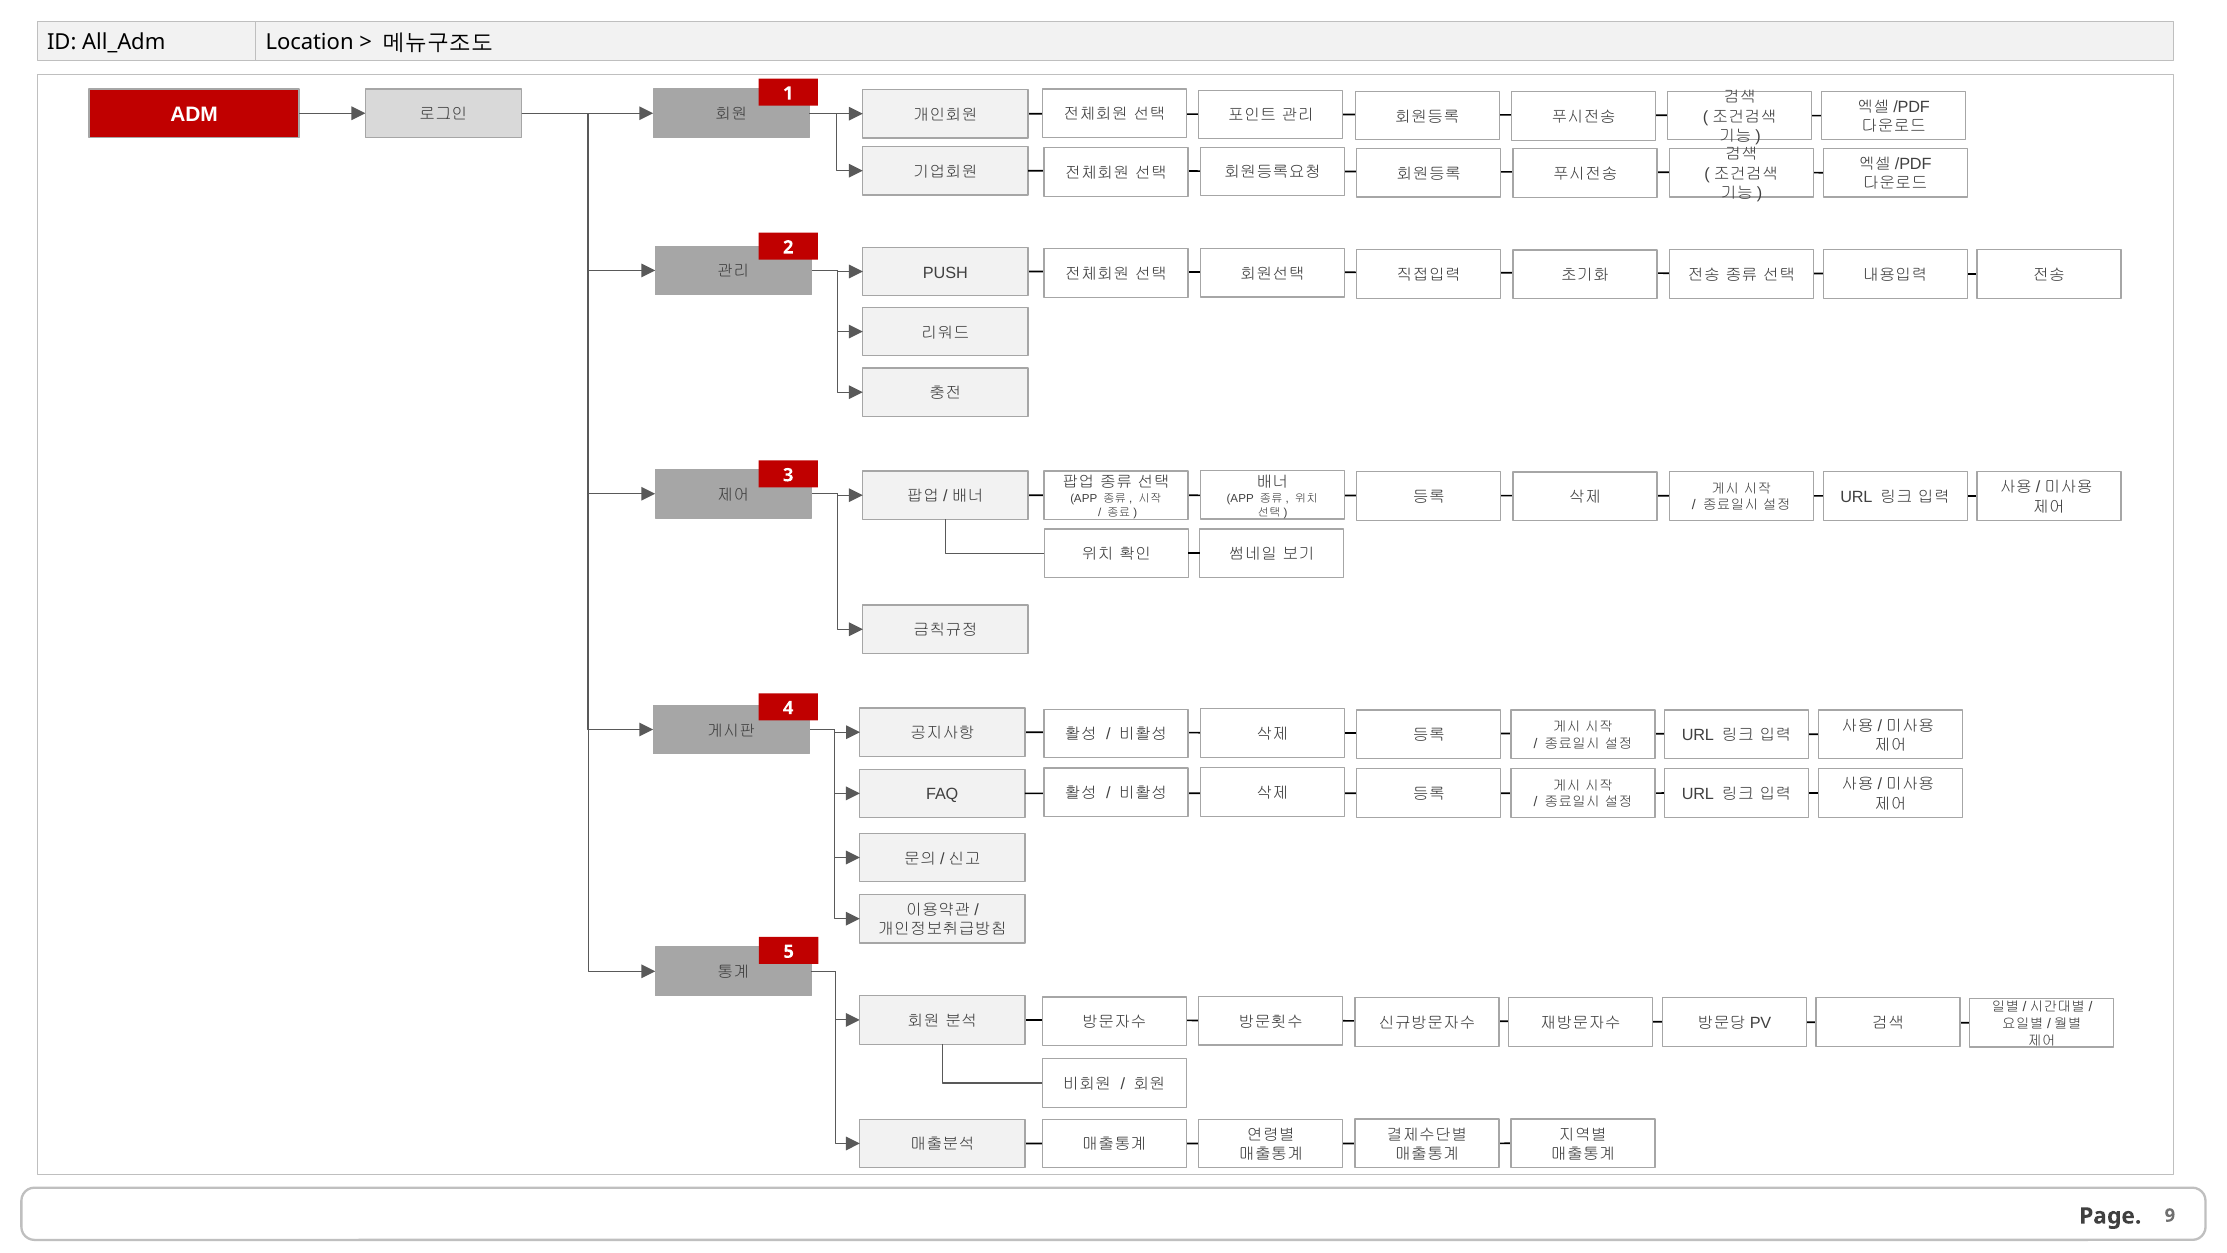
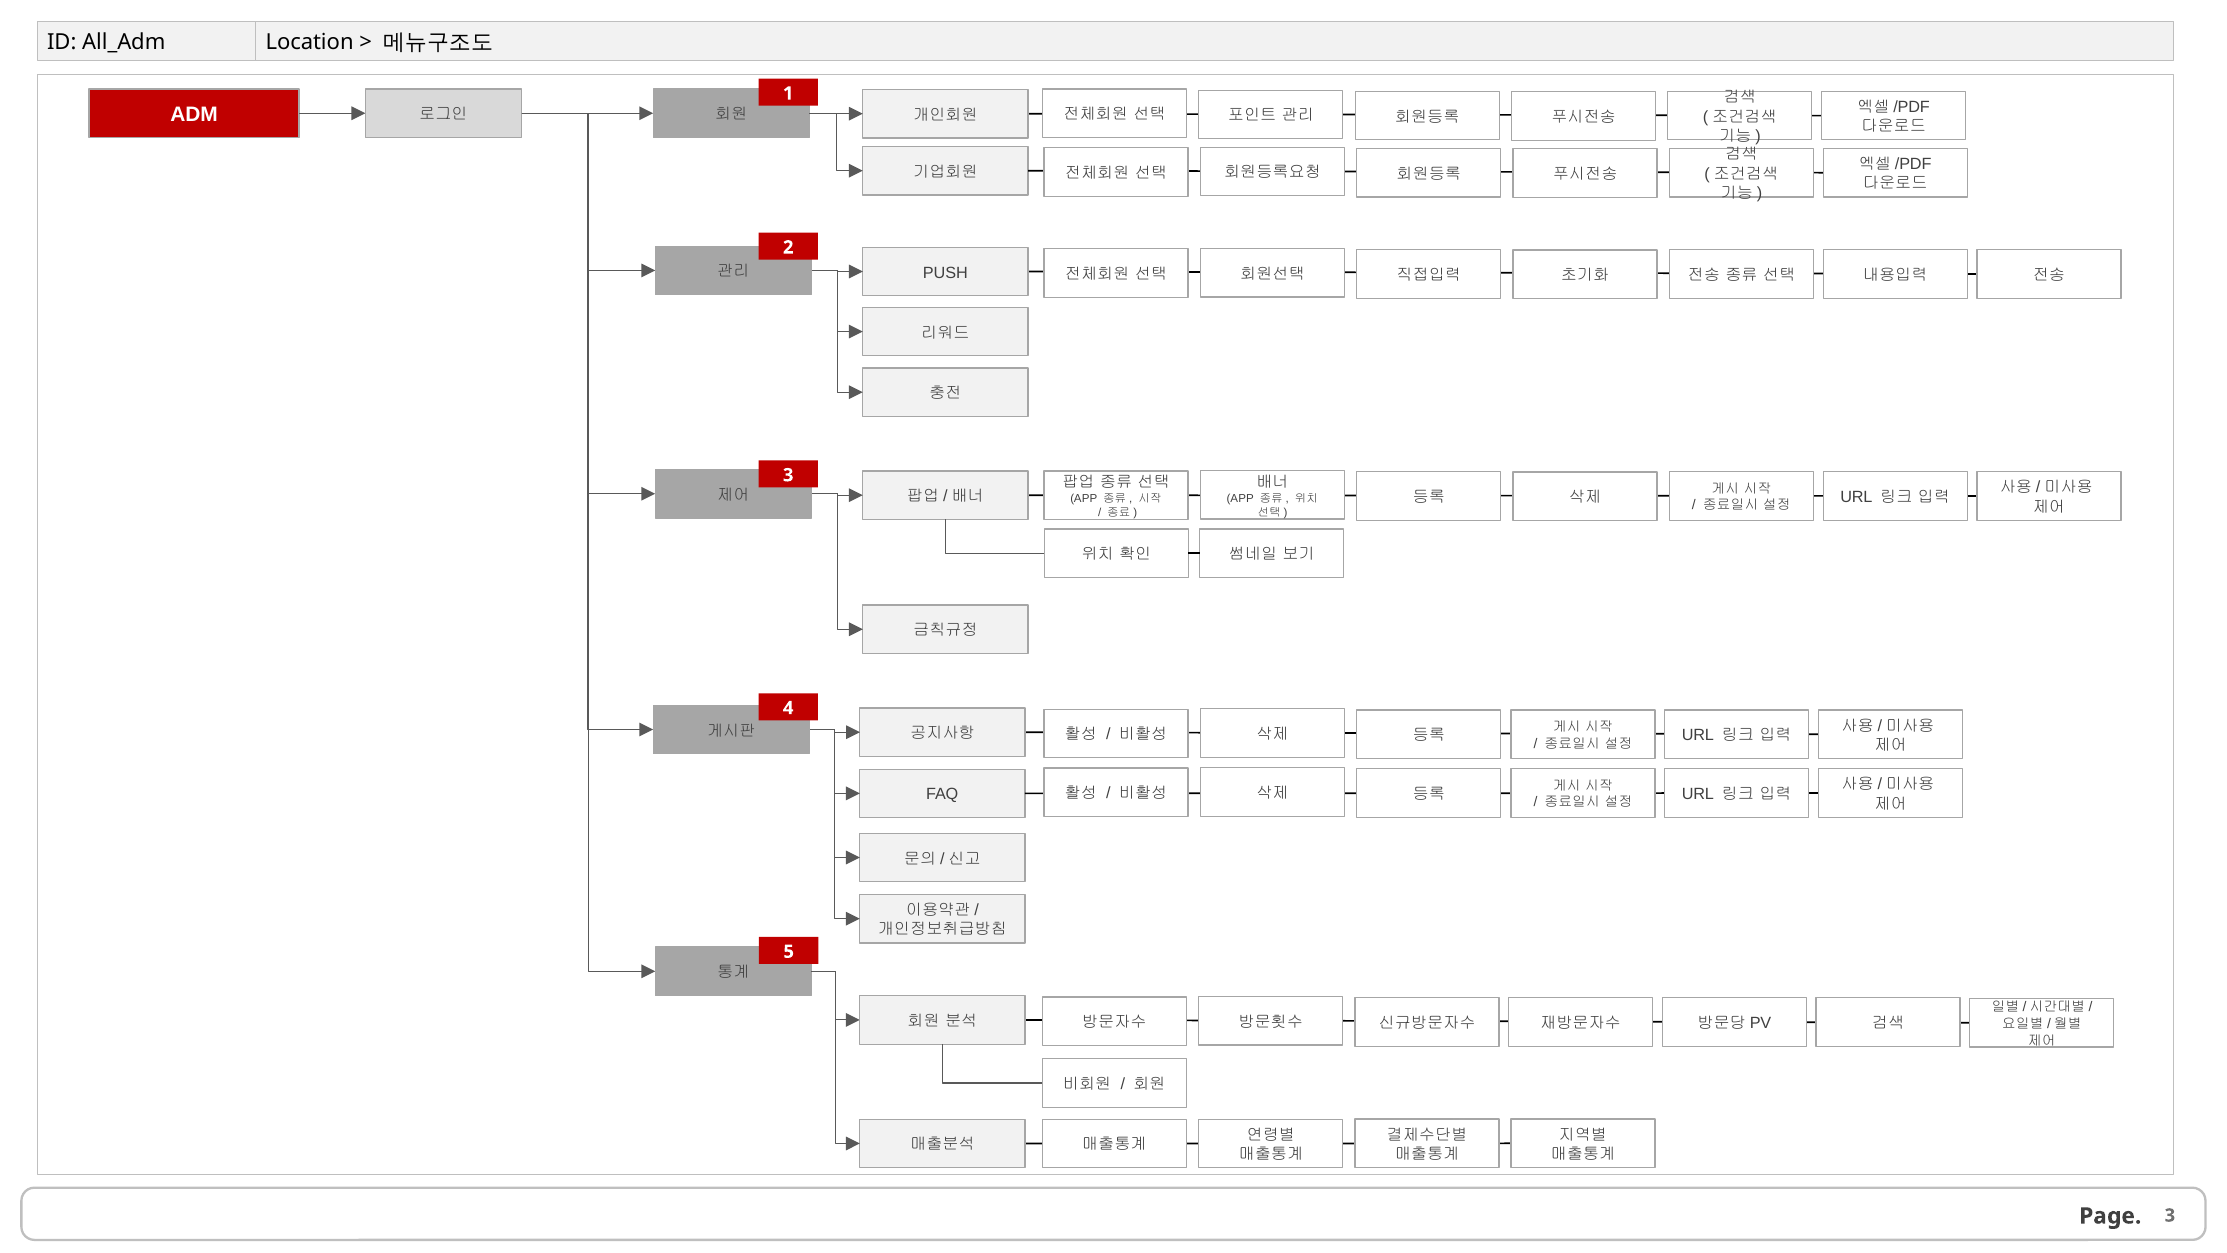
9 at (2170, 1215): 9 -> 3
